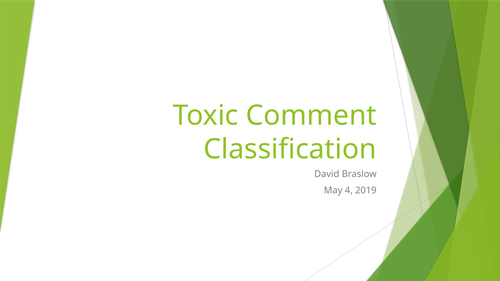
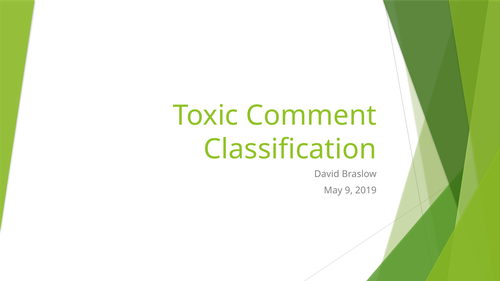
4: 4 -> 9
